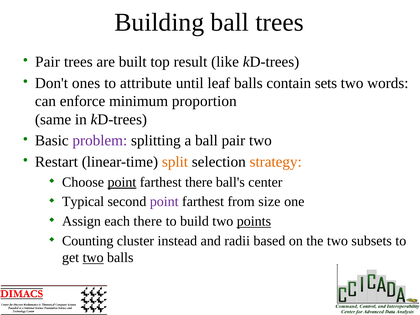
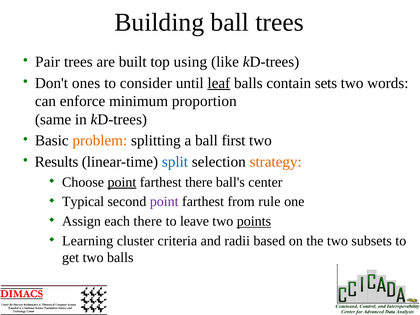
result: result -> using
attribute: attribute -> consider
leaf underline: none -> present
problem colour: purple -> orange
ball pair: pair -> first
Restart: Restart -> Results
split colour: orange -> blue
size: size -> rule
build: build -> leave
Counting: Counting -> Learning
instead: instead -> criteria
two at (93, 258) underline: present -> none
